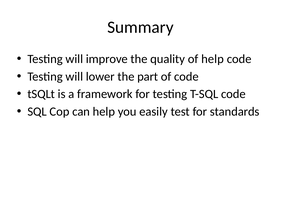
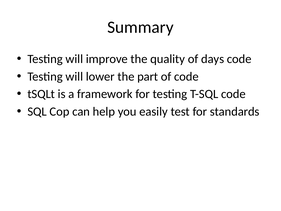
of help: help -> days
